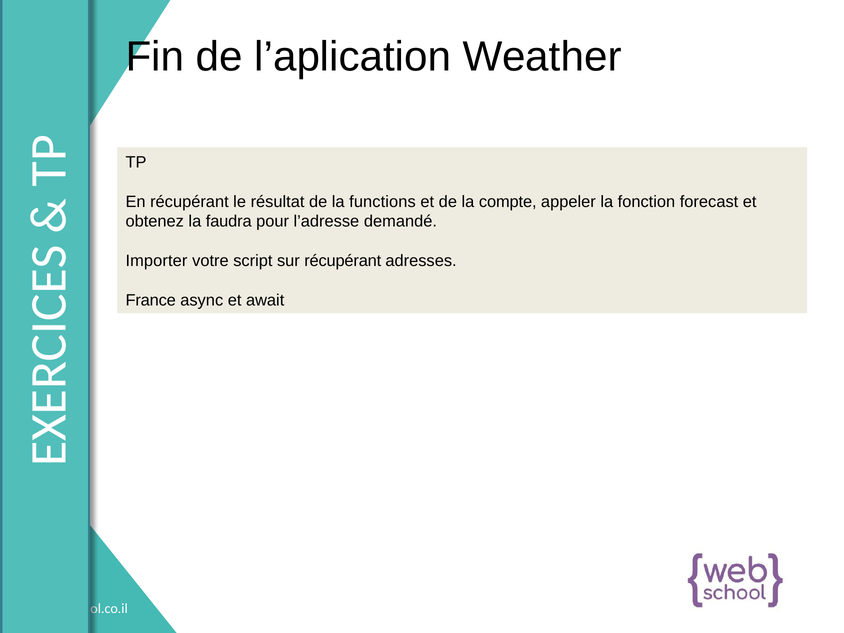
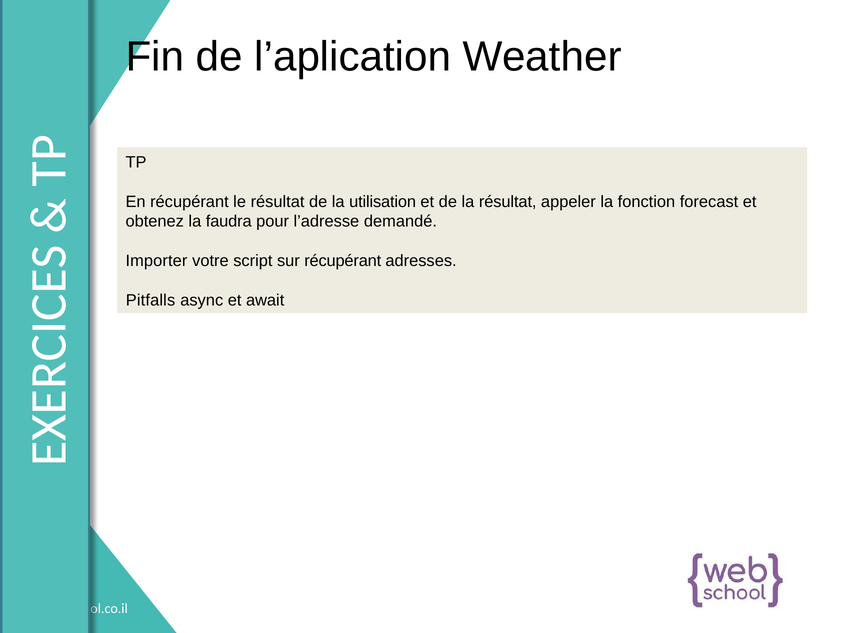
functions: functions -> utilisation
la compte: compte -> résultat
France: France -> Pitfalls
